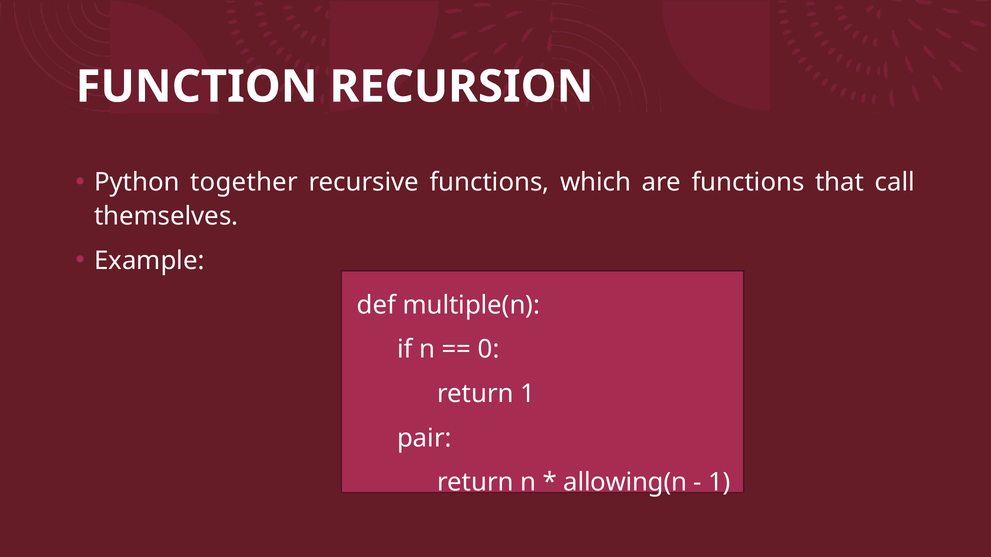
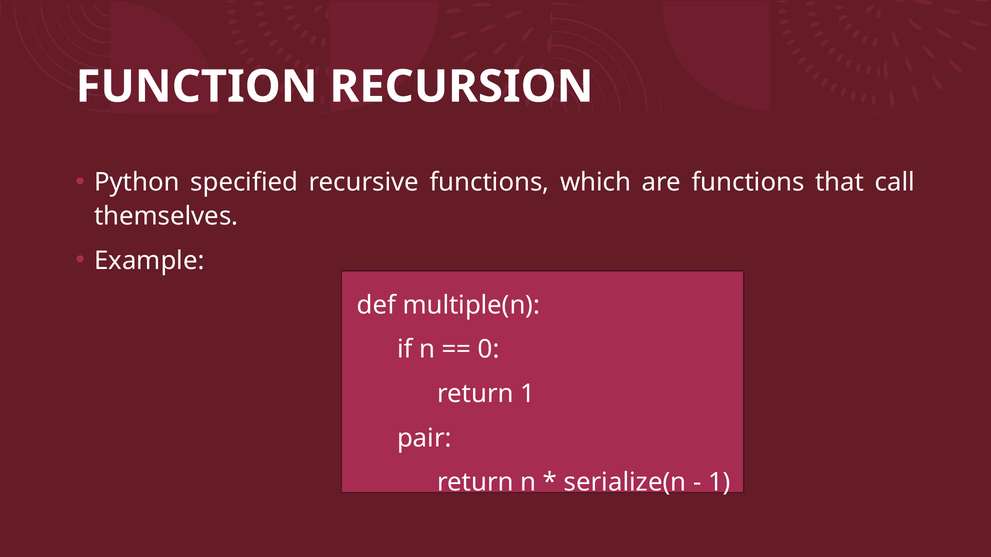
together: together -> specified
allowing(n: allowing(n -> serialize(n
